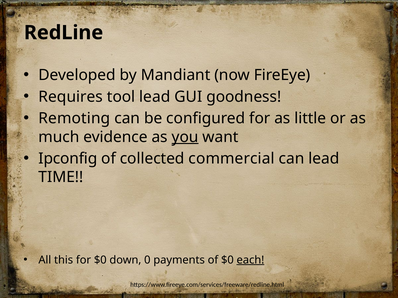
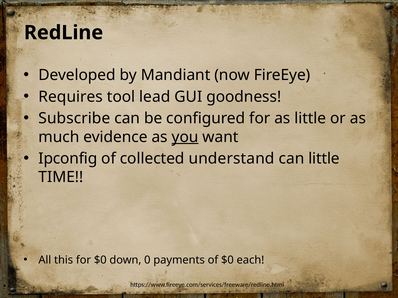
Remoting: Remoting -> Subscribe
commercial: commercial -> understand
can lead: lead -> little
each underline: present -> none
